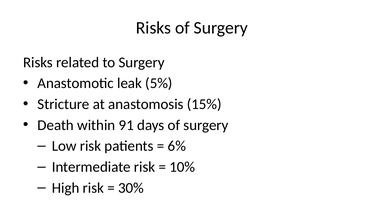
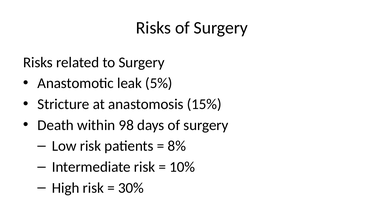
91: 91 -> 98
6%: 6% -> 8%
